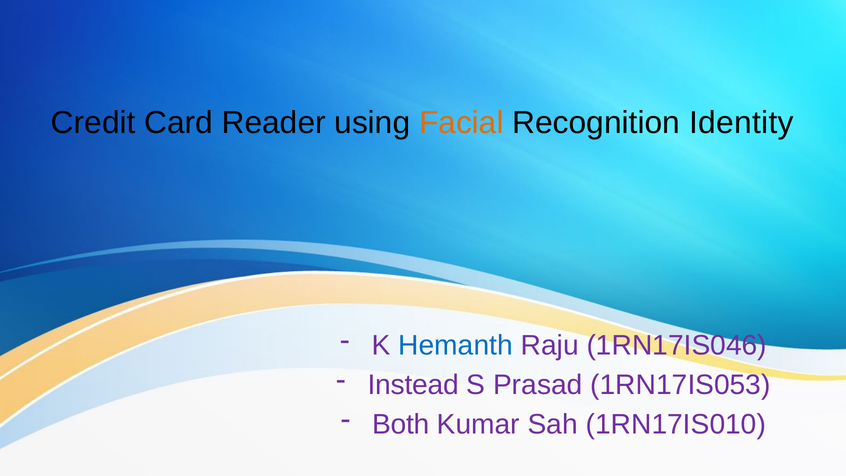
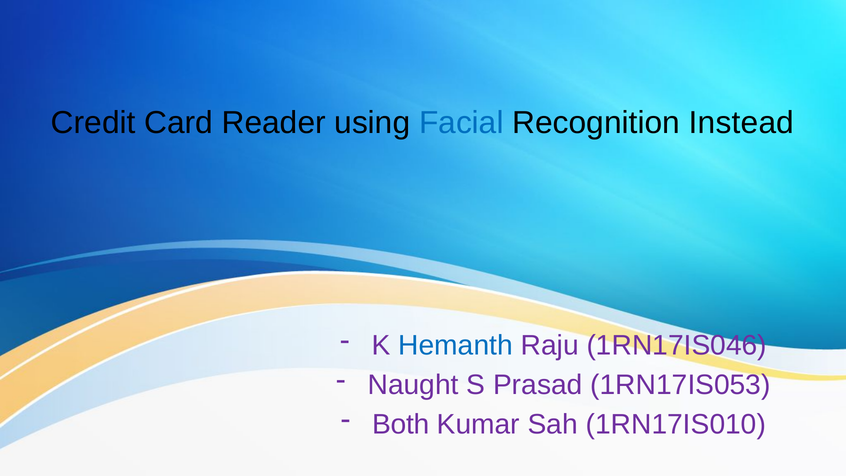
Facial colour: orange -> blue
Identity: Identity -> Instead
Instead: Instead -> Naught
